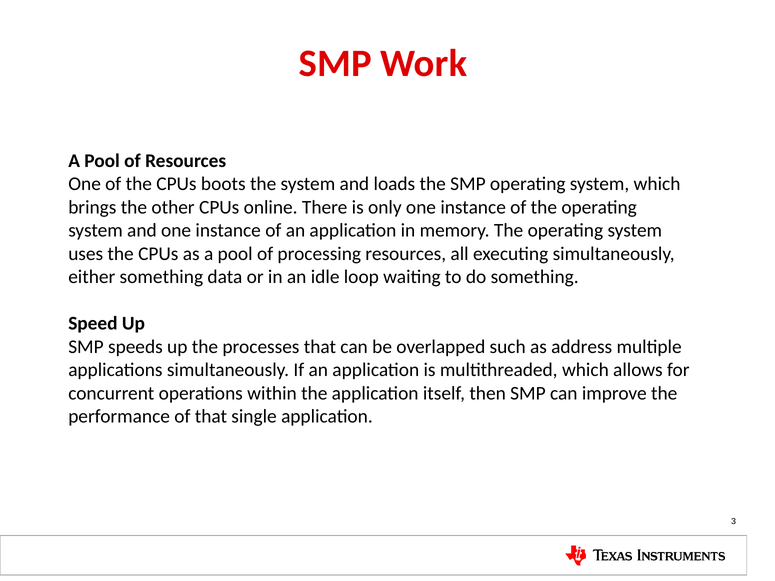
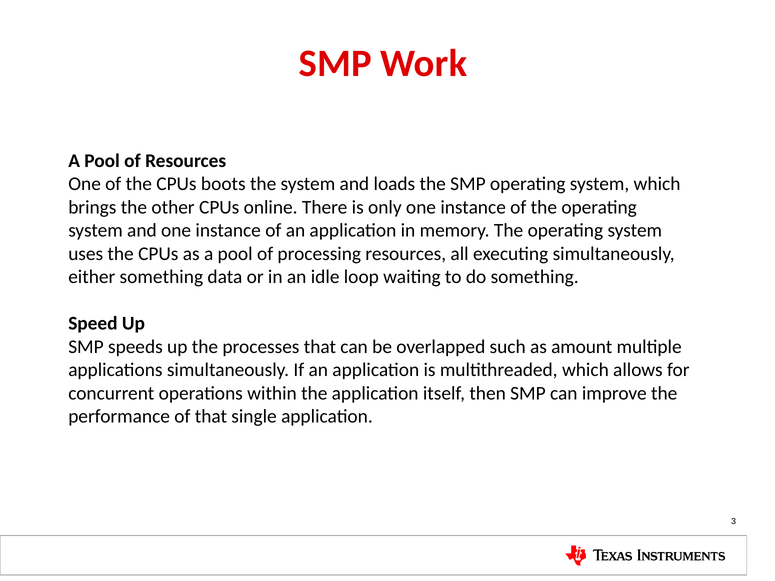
address: address -> amount
